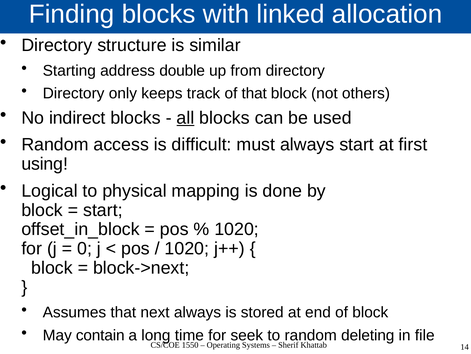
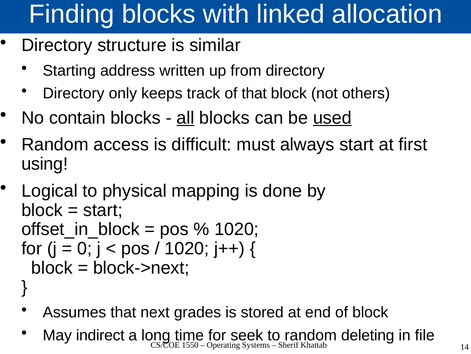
double: double -> written
indirect: indirect -> contain
used underline: none -> present
next always: always -> grades
contain: contain -> indirect
